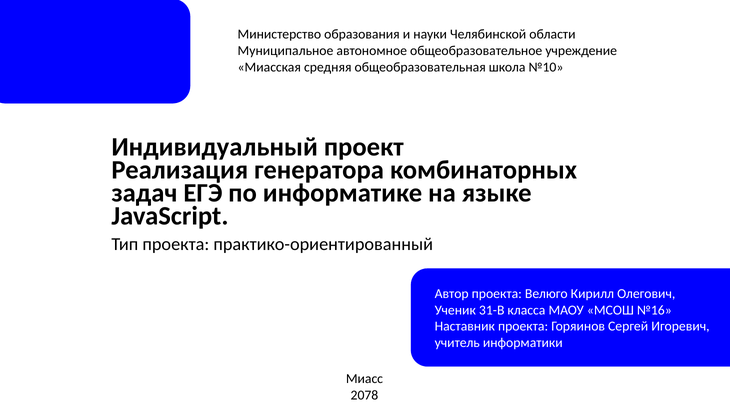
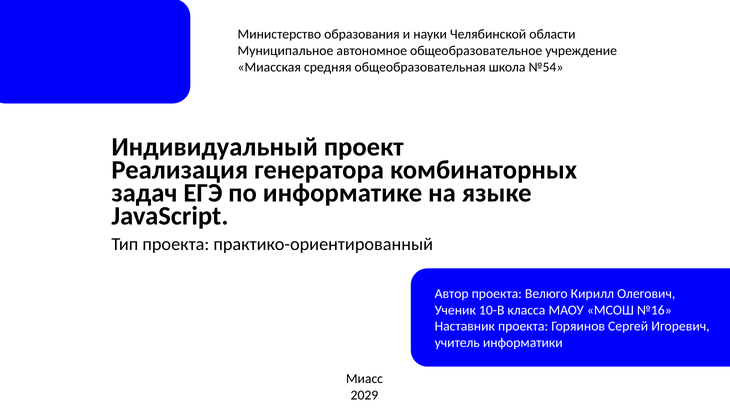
№10: №10 -> №54
31-В: 31-В -> 10-В
2078: 2078 -> 2029
